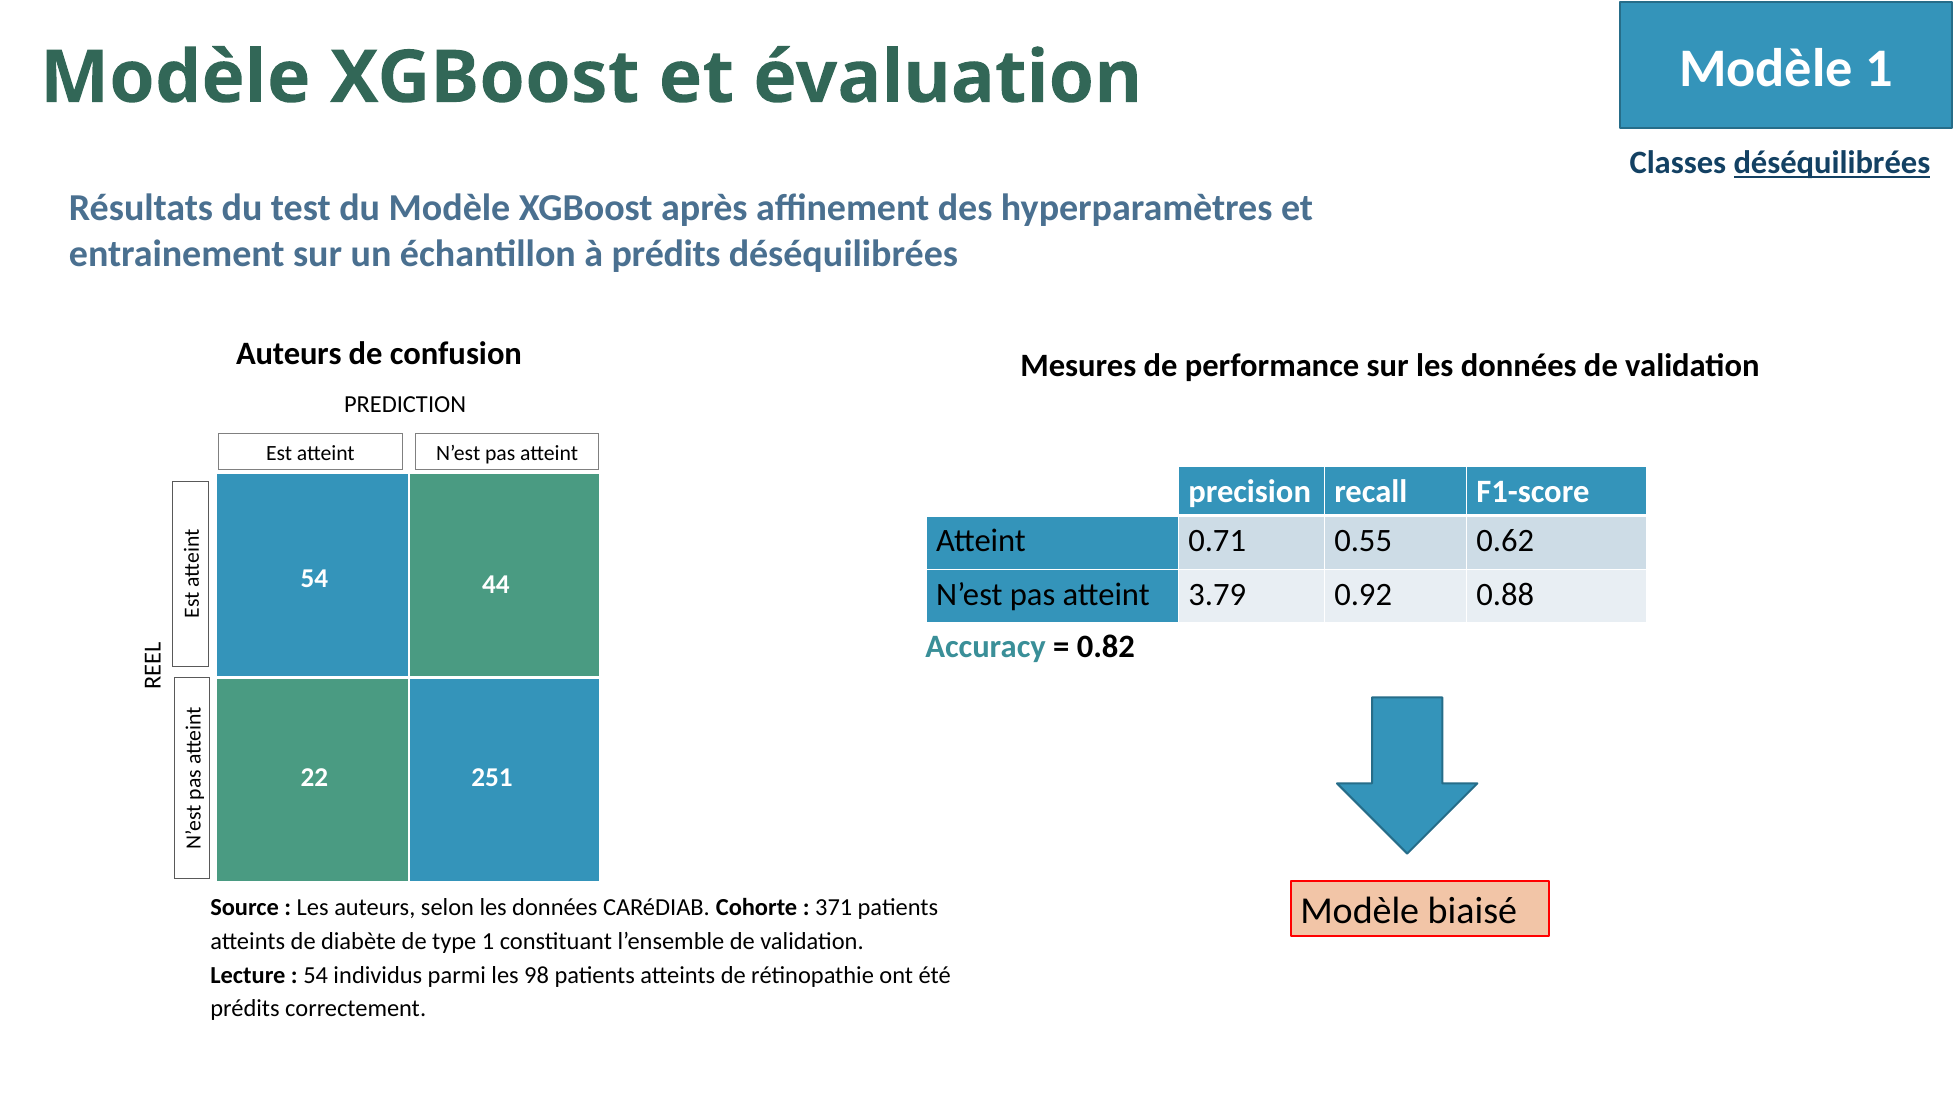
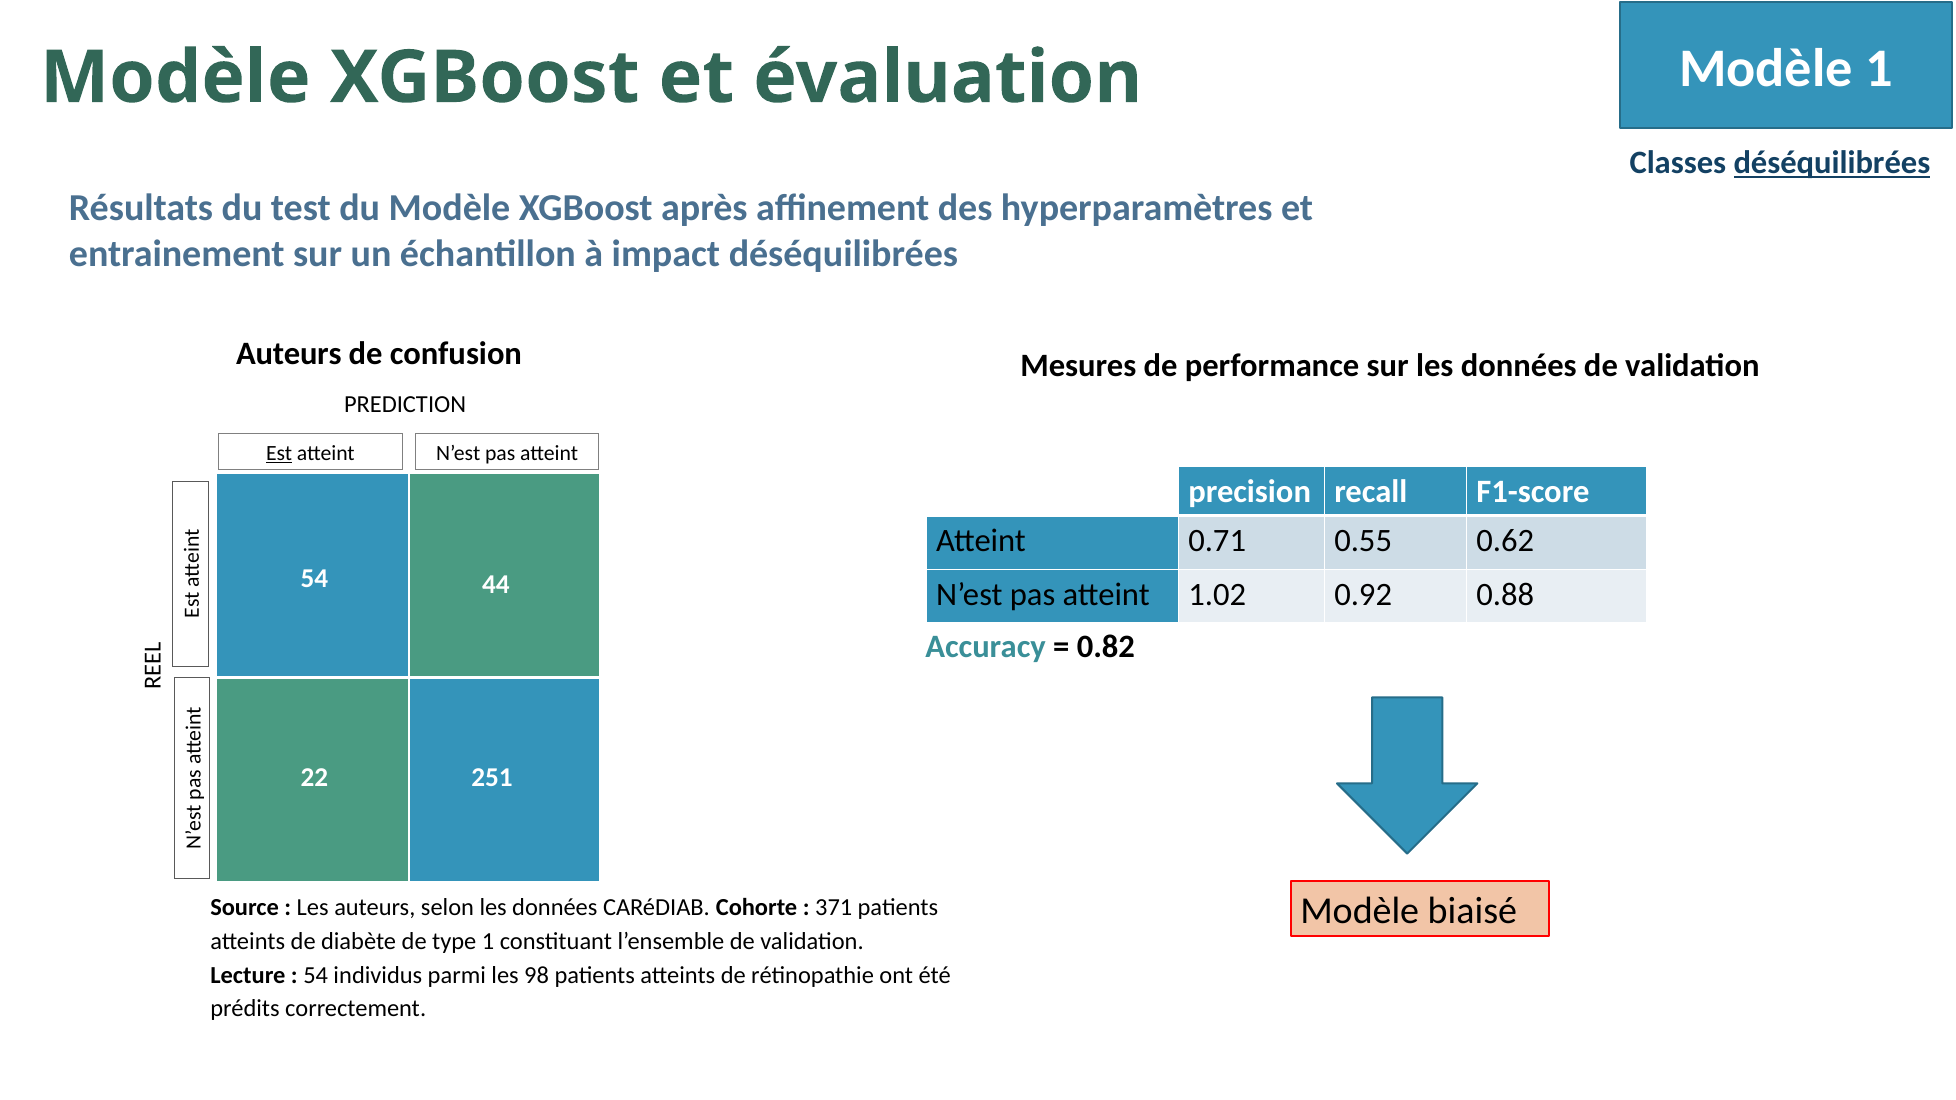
à prédits: prédits -> impact
Est underline: none -> present
3.79: 3.79 -> 1.02
